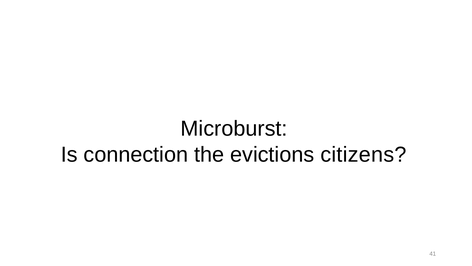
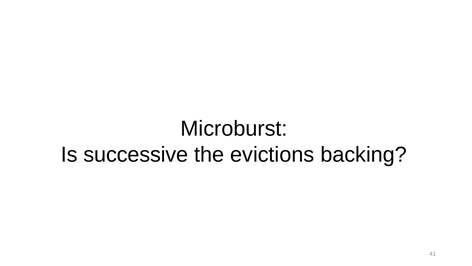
connection: connection -> successive
citizens: citizens -> backing
